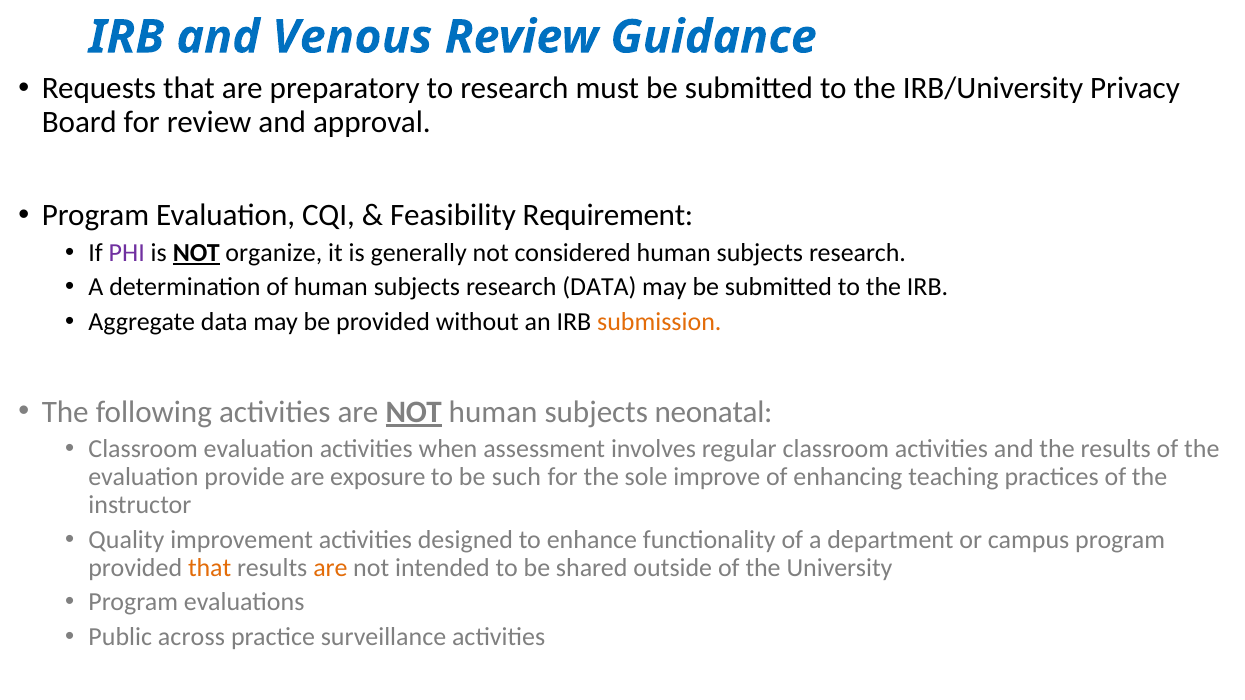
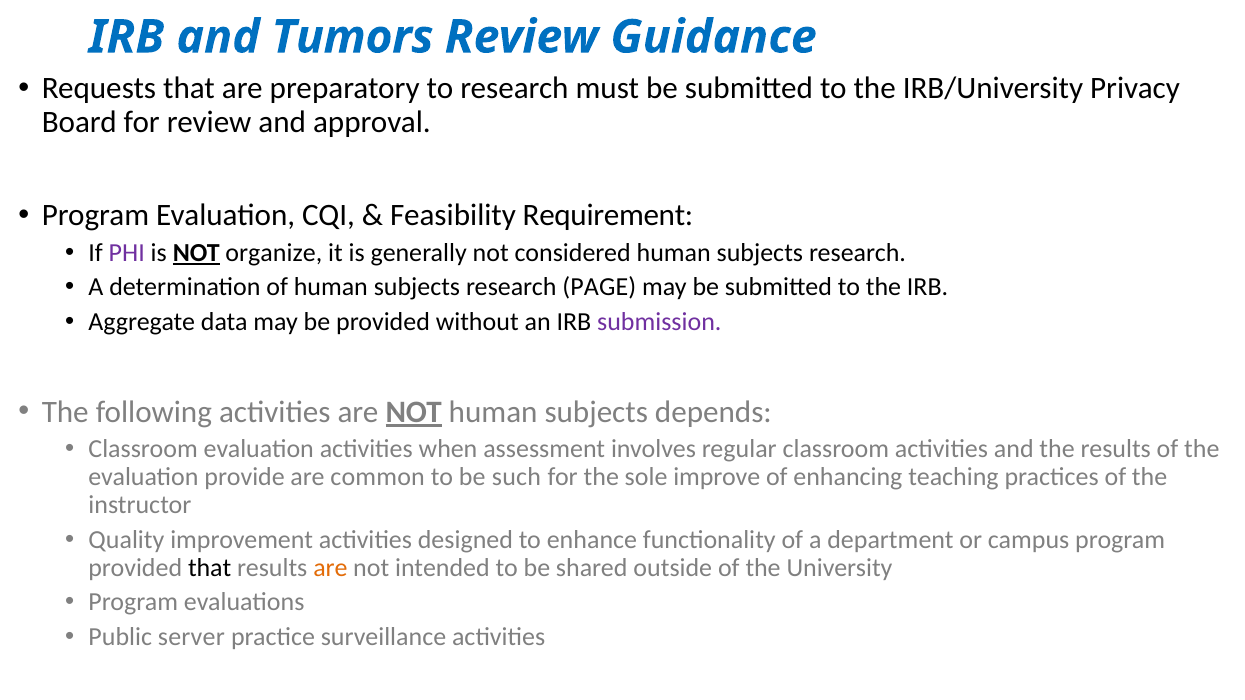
Venous: Venous -> Tumors
research DATA: DATA -> PAGE
submission colour: orange -> purple
neonatal: neonatal -> depends
exposure: exposure -> common
that at (210, 568) colour: orange -> black
across: across -> server
